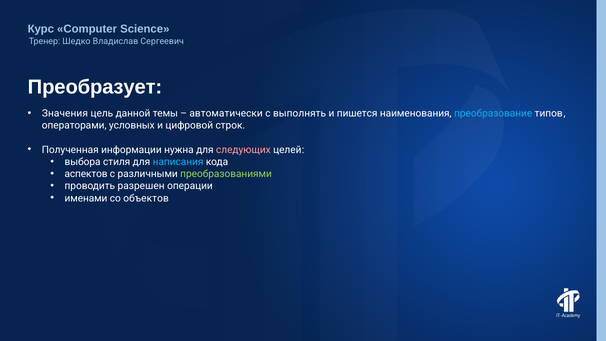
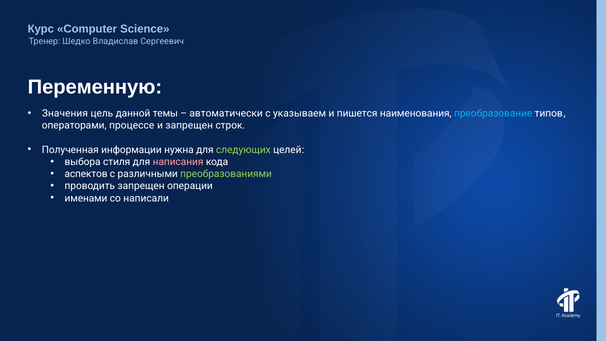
Преобразует: Преобразует -> Переменную
выполнять: выполнять -> указываем
условных: условных -> процессе
и цифровой: цифровой -> запрещен
следующих colour: pink -> light green
написания colour: light blue -> pink
проводить разрешен: разрешен -> запрещен
объектов: объектов -> написали
